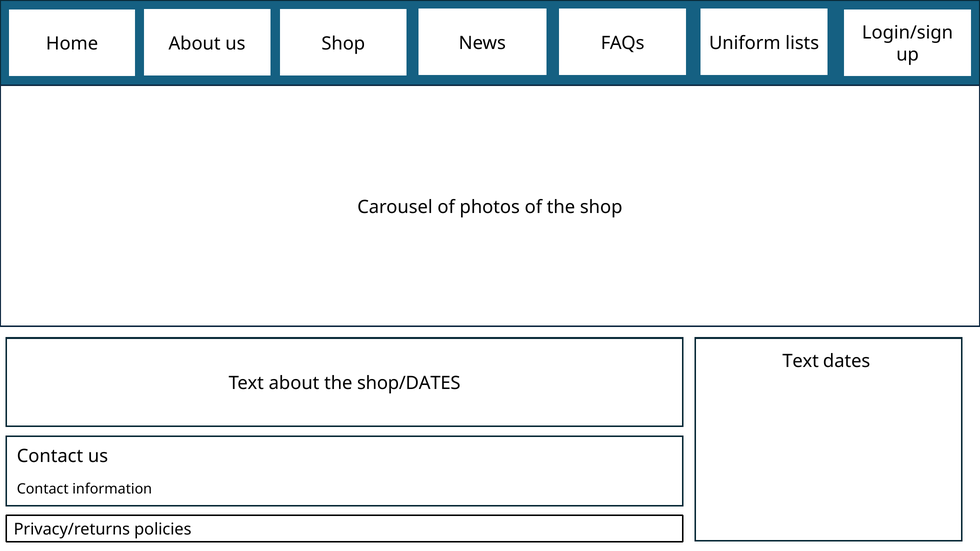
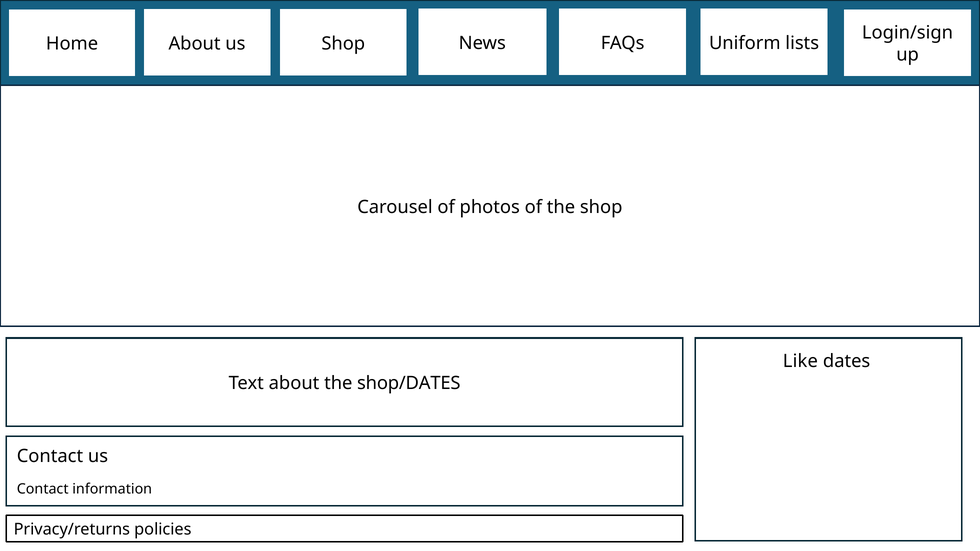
Text at (801, 361): Text -> Like
